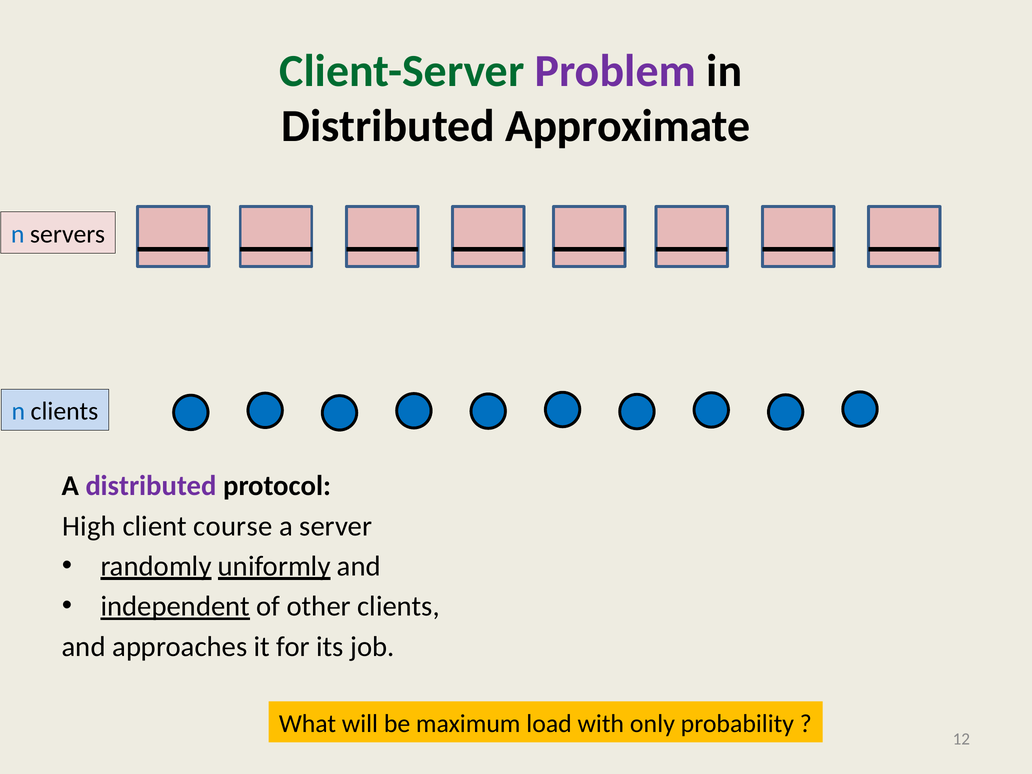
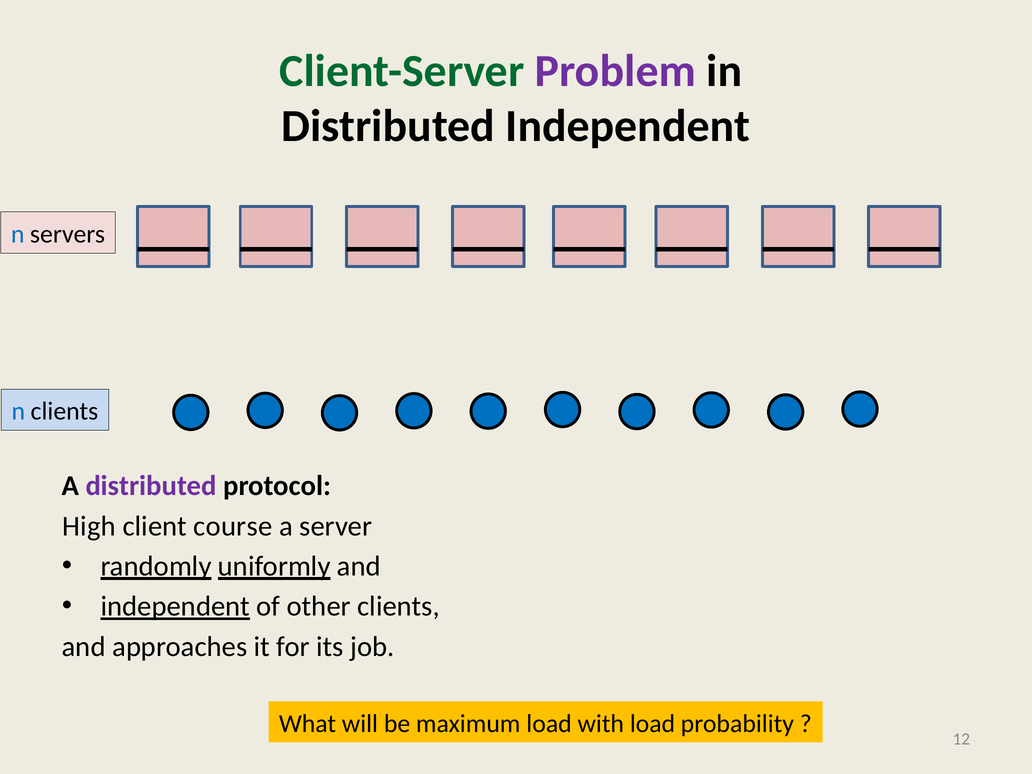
Distributed Approximate: Approximate -> Independent
with only: only -> load
